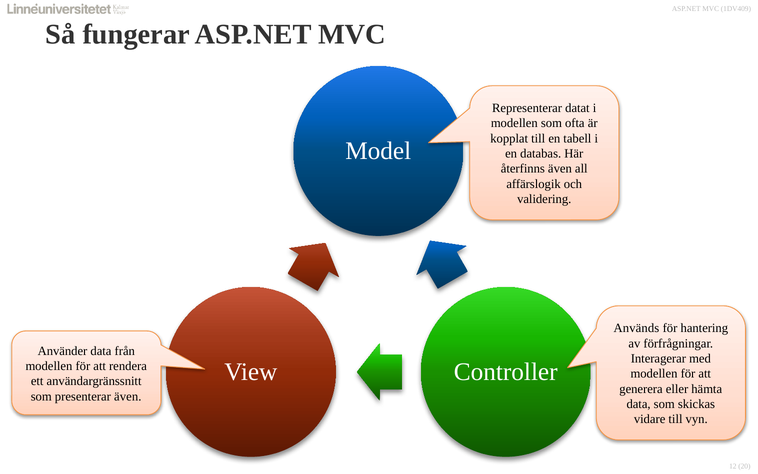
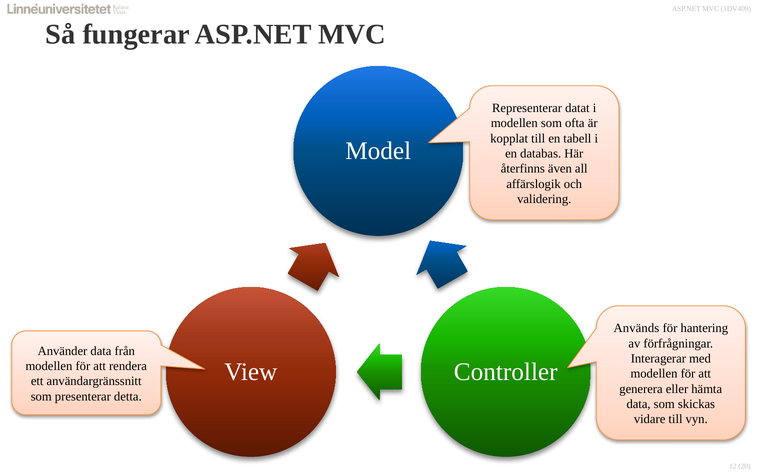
presenterar även: även -> detta
